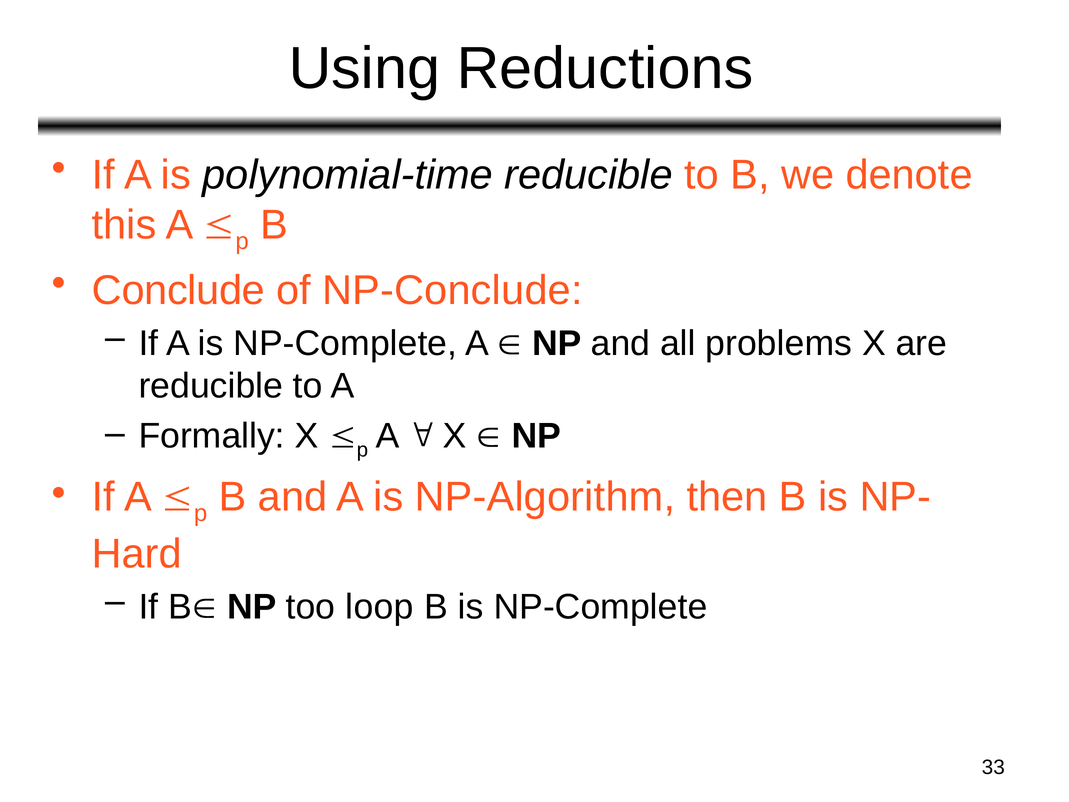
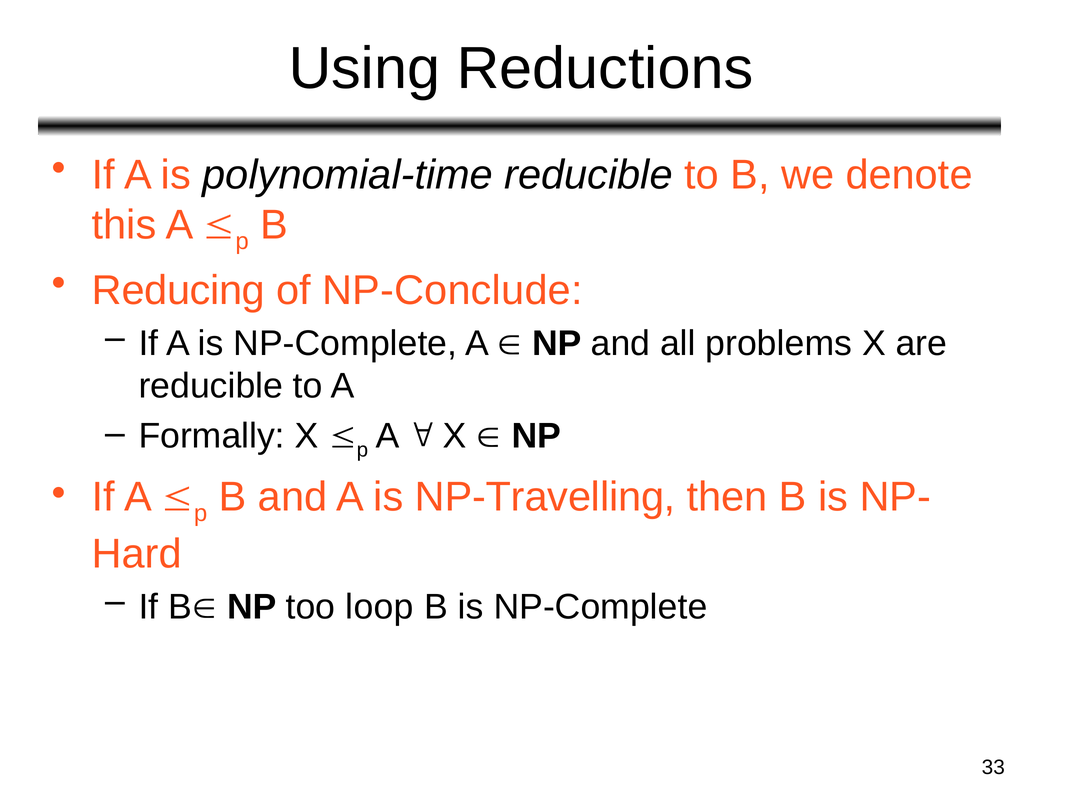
Conclude: Conclude -> Reducing
NP-Algorithm: NP-Algorithm -> NP-Travelling
